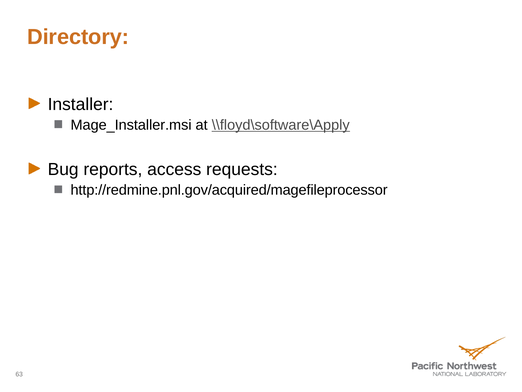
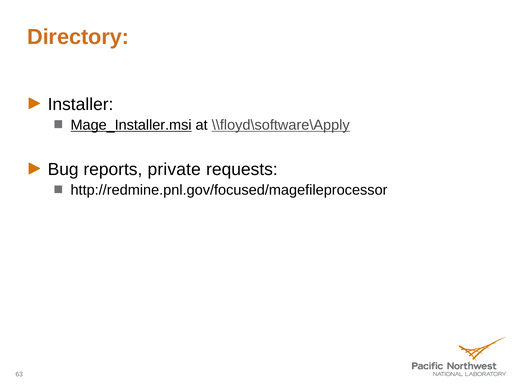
Mage_Installer.msi underline: none -> present
access: access -> private
http://redmine.pnl.gov/acquired/magefileprocessor: http://redmine.pnl.gov/acquired/magefileprocessor -> http://redmine.pnl.gov/focused/magefileprocessor
